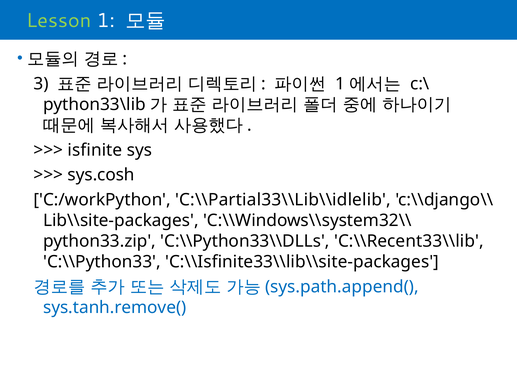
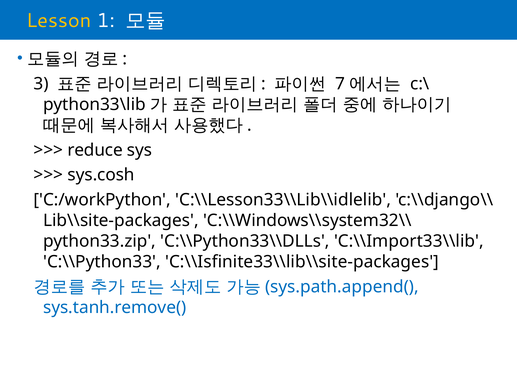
Lesson colour: light green -> yellow
1 at (340, 84): 1 -> 7
isfinite: isfinite -> reduce
C:\\Partial33\\Lib\\idlelib: C:\\Partial33\\Lib\\idlelib -> C:\\Lesson33\\Lib\\idlelib
C:\\Recent33\\lib: C:\\Recent33\\lib -> C:\\Import33\\lib
